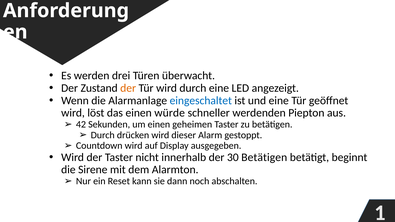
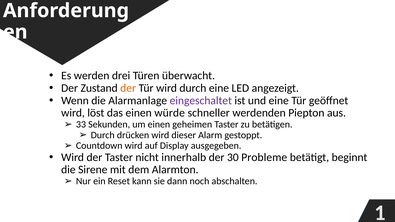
eingeschaltet colour: blue -> purple
42: 42 -> 33
30 Betätigen: Betätigen -> Probleme
